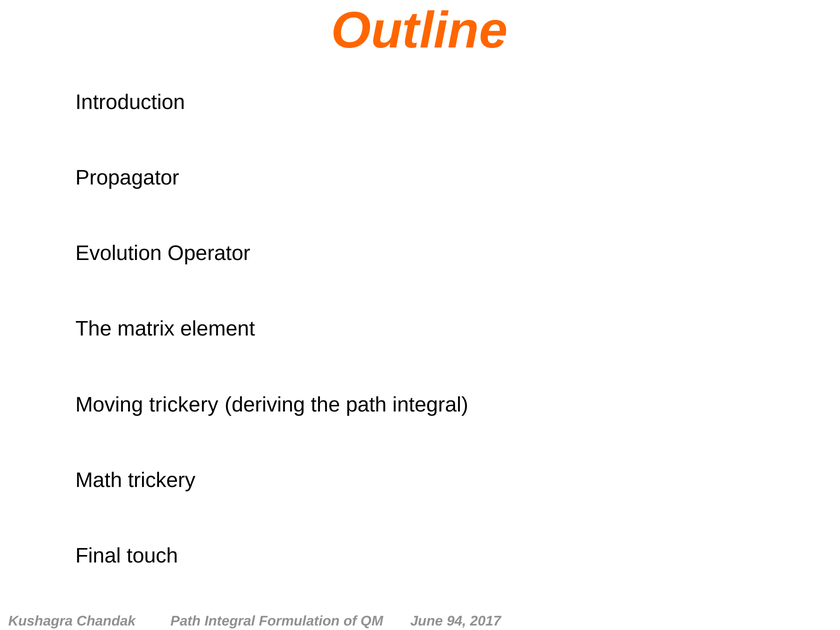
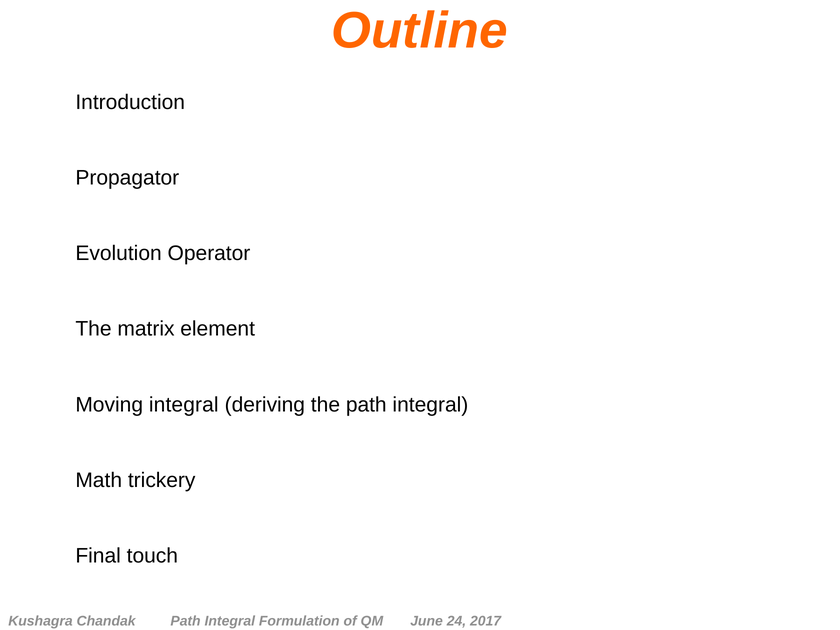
Moving trickery: trickery -> integral
94: 94 -> 24
